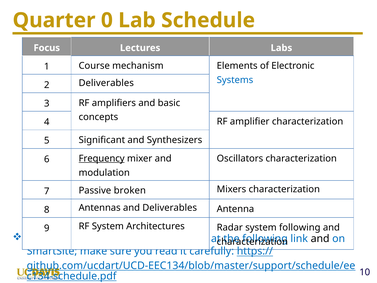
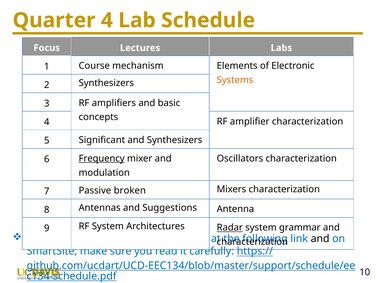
Quarter 0: 0 -> 4
Systems colour: blue -> orange
2 Deliverables: Deliverables -> Synthesizers
and Deliverables: Deliverables -> Suggestions
Radar underline: none -> present
system following: following -> grammar
